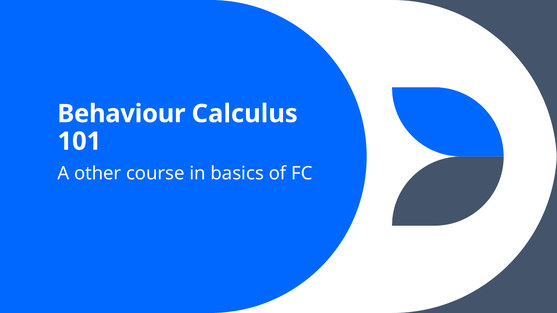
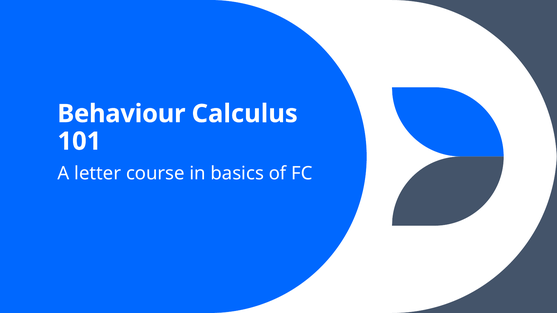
other: other -> letter
